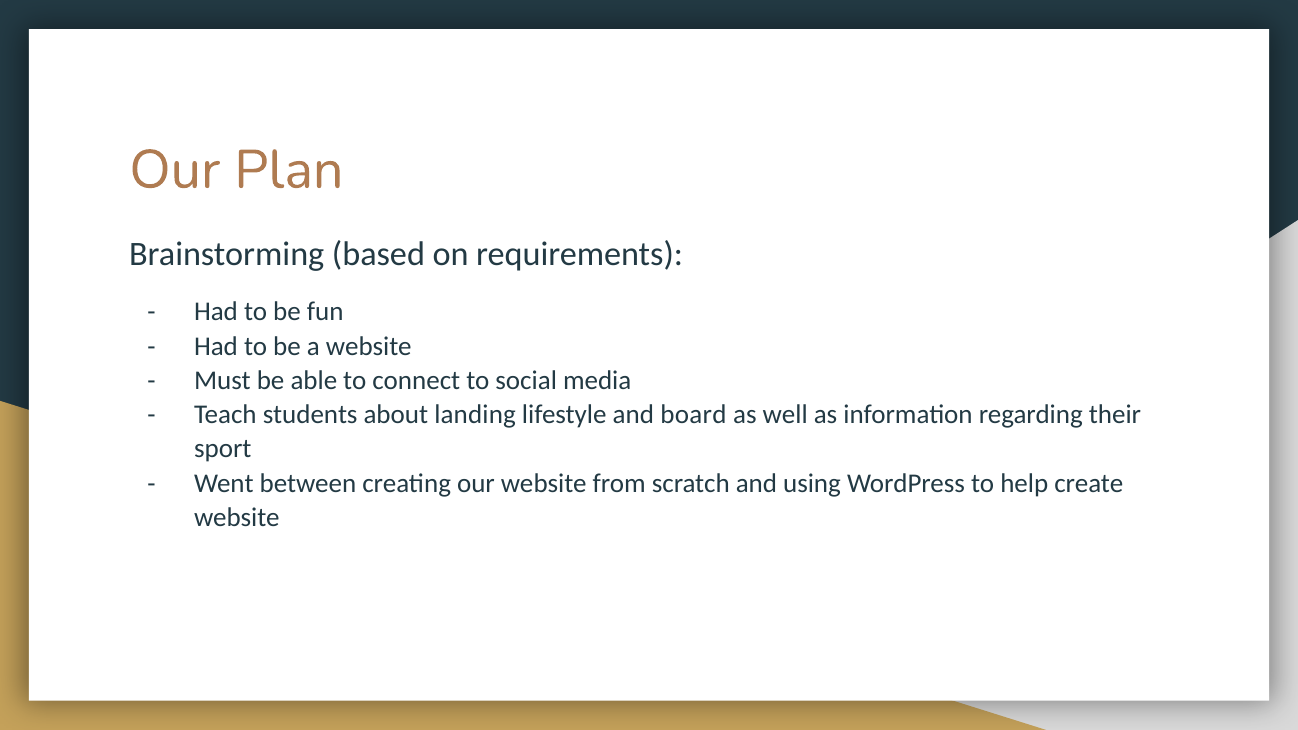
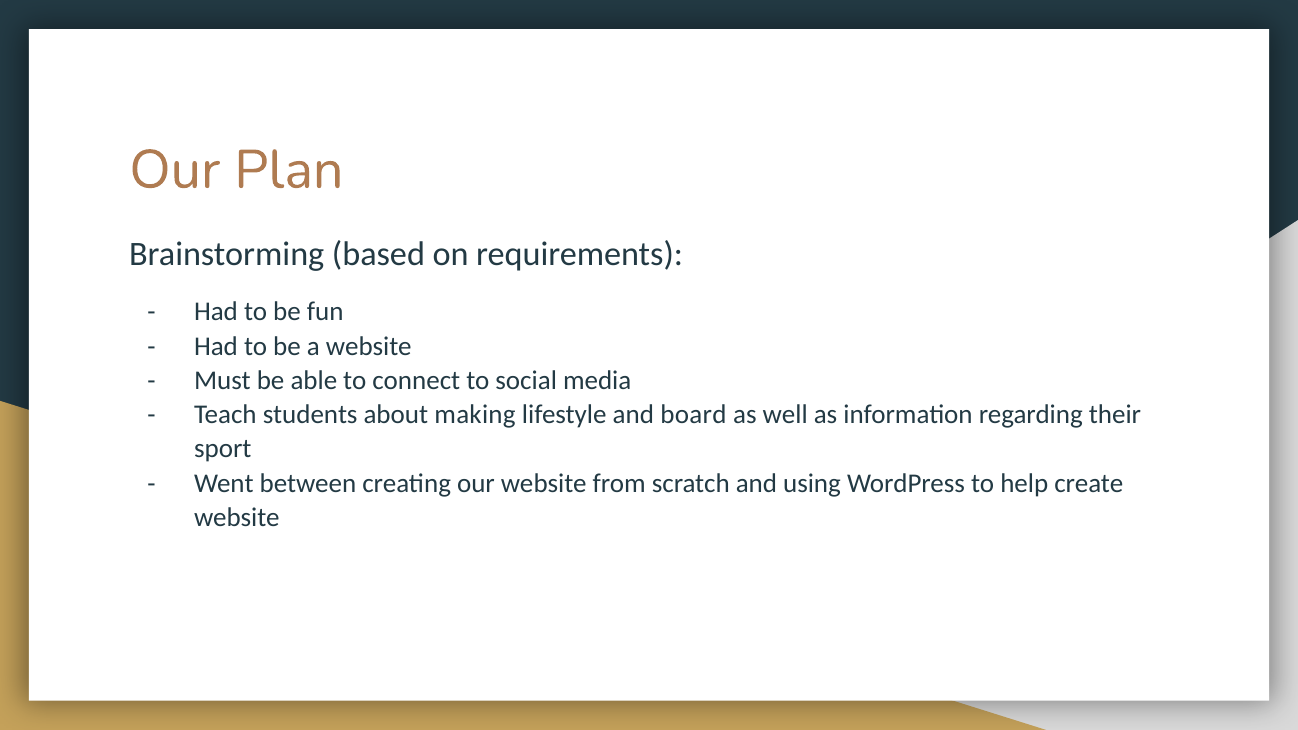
landing: landing -> making
